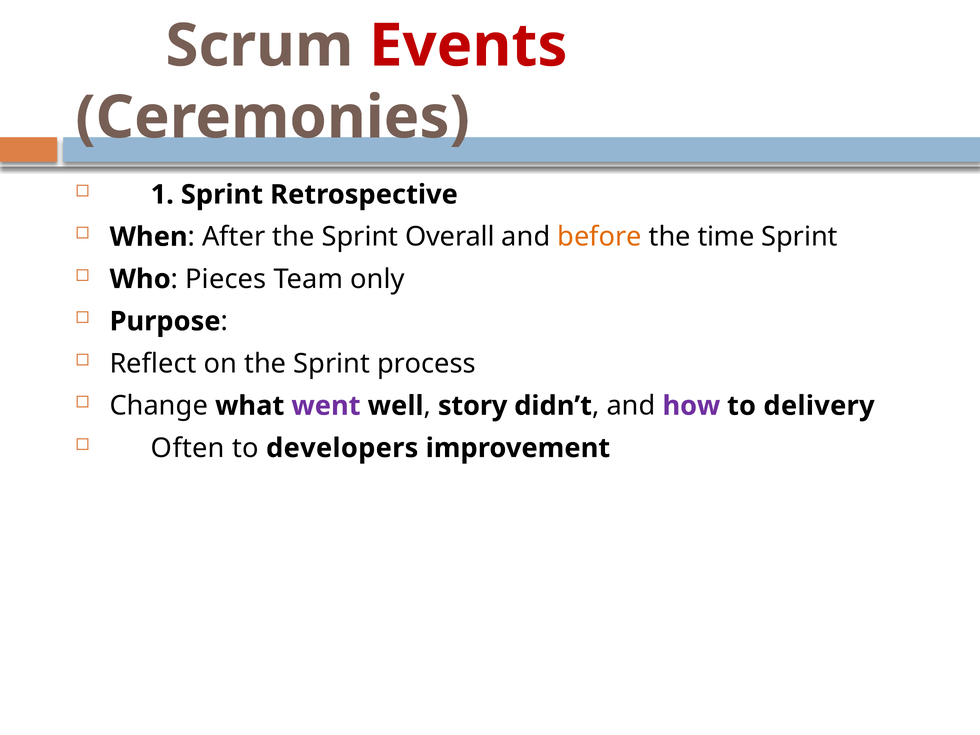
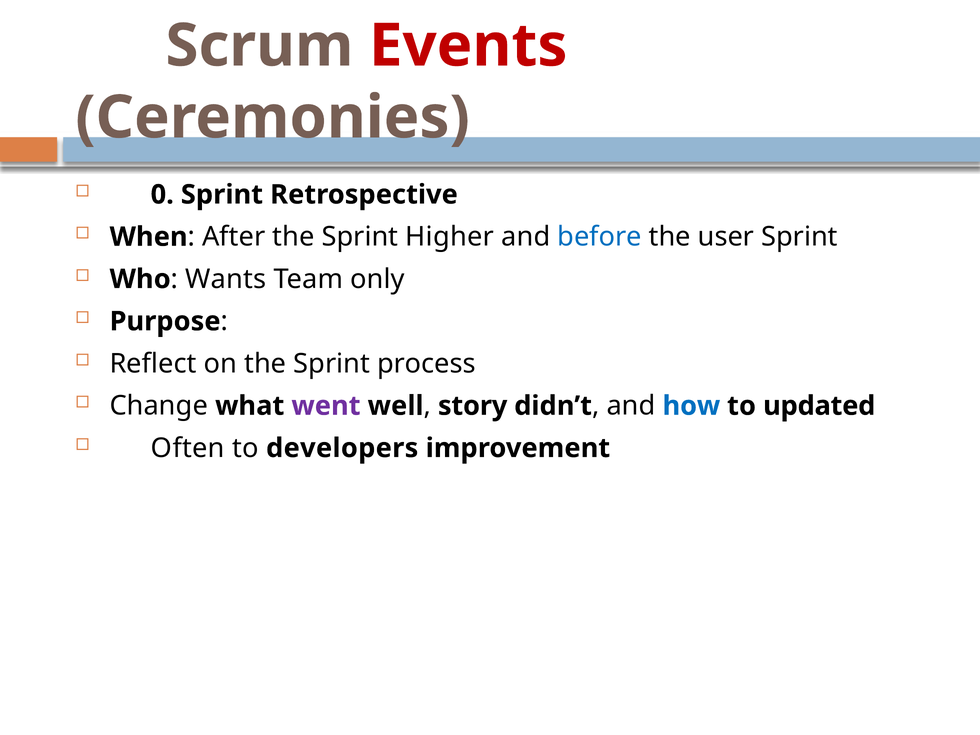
1: 1 -> 0
Overall: Overall -> Higher
before colour: orange -> blue
time: time -> user
Pieces: Pieces -> Wants
how colour: purple -> blue
delivery: delivery -> updated
